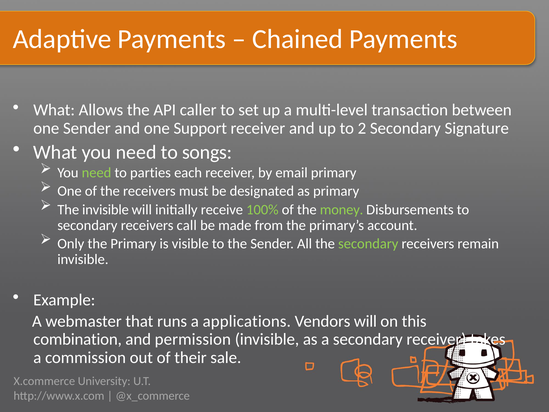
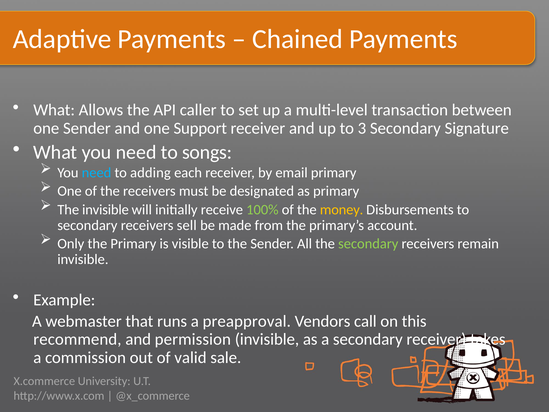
2: 2 -> 3
need at (97, 173) colour: light green -> light blue
parties: parties -> adding
money colour: light green -> yellow
call: call -> sell
applications: applications -> preapproval
Vendors will: will -> call
combination: combination -> recommend
their: their -> valid
